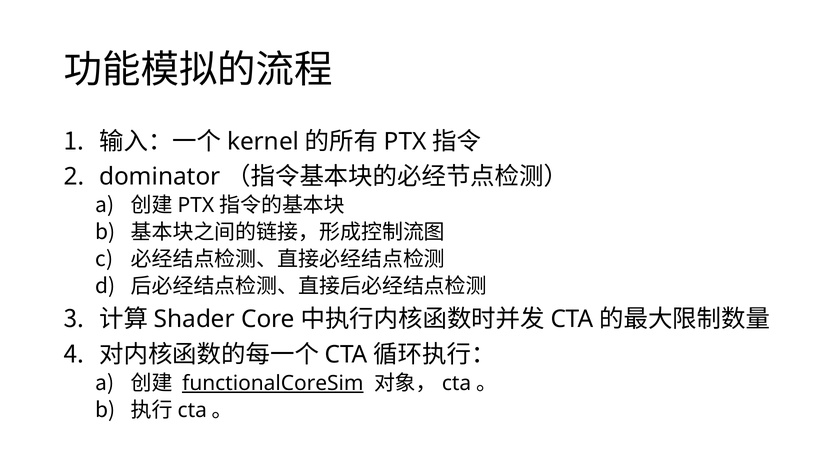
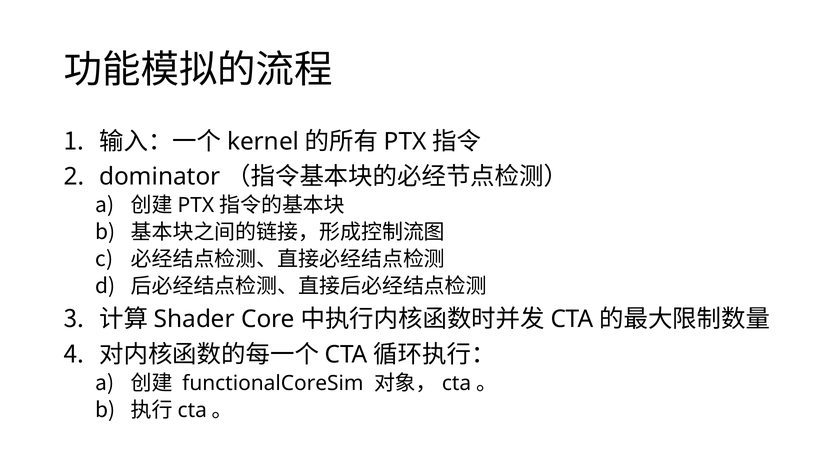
functionalCoreSim underline: present -> none
